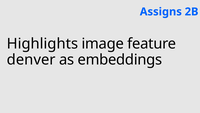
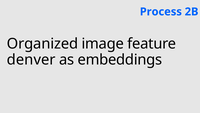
Assigns: Assigns -> Process
Highlights: Highlights -> Organized
